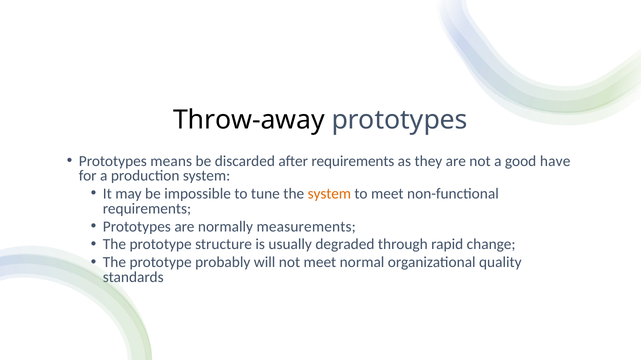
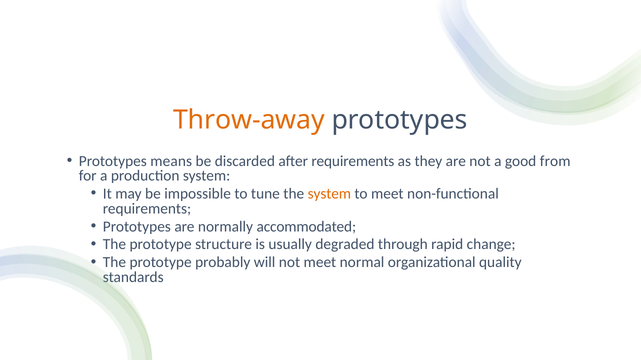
Throw-away colour: black -> orange
have: have -> from
measurements: measurements -> accommodated
